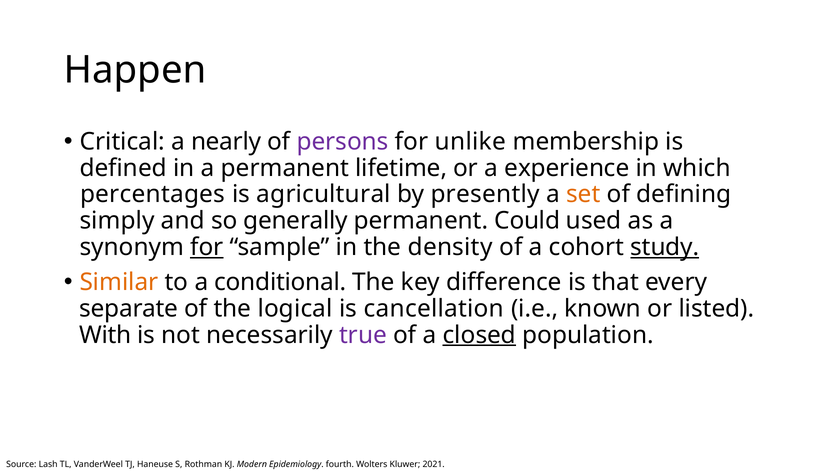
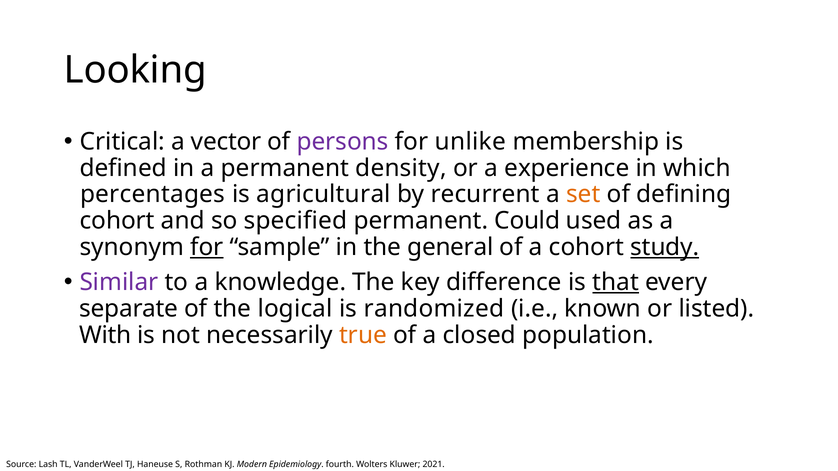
Happen: Happen -> Looking
nearly: nearly -> vector
lifetime: lifetime -> density
presently: presently -> recurrent
simply at (117, 221): simply -> cohort
generally: generally -> specified
density: density -> general
Similar colour: orange -> purple
conditional: conditional -> knowledge
that underline: none -> present
cancellation: cancellation -> randomized
true colour: purple -> orange
closed underline: present -> none
